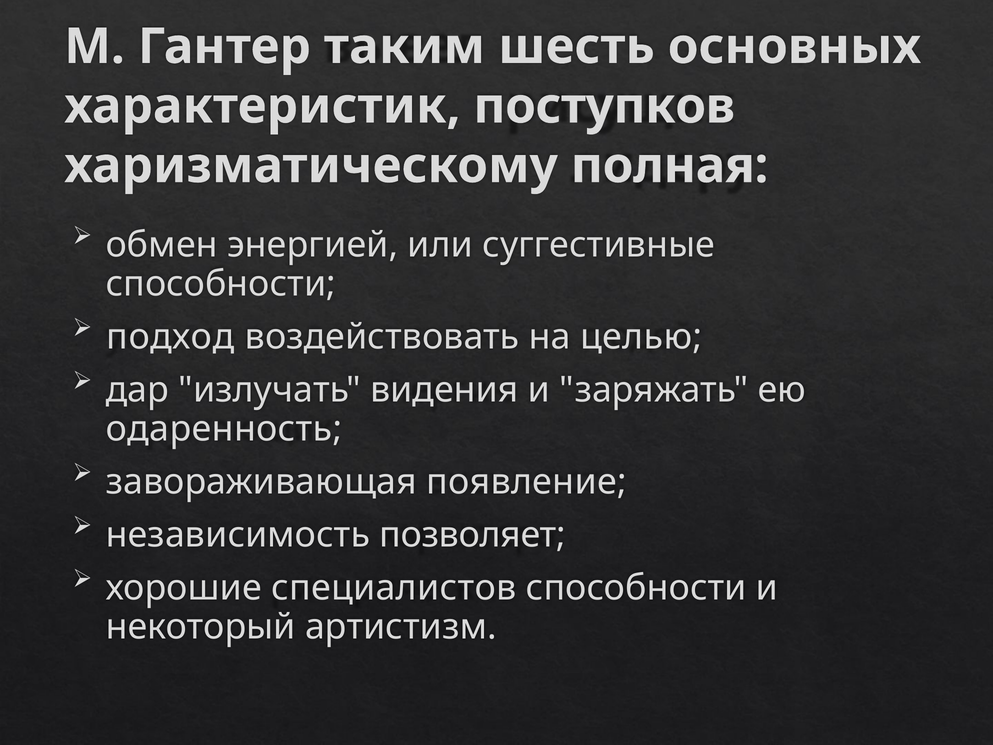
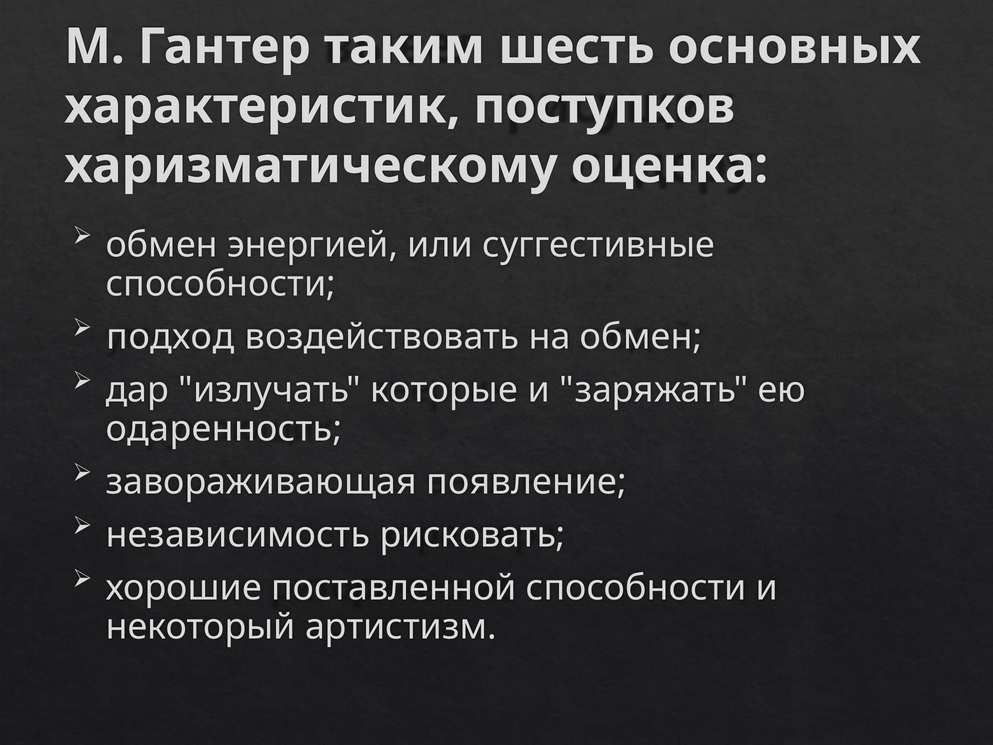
полная: полная -> оценка
на целью: целью -> обмен
видения: видения -> которые
позволяет: позволяет -> рисковать
специалистов: специалистов -> поставленной
